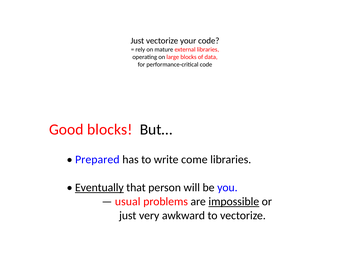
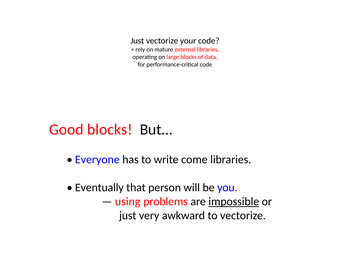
Prepared: Prepared -> Everyone
Eventually underline: present -> none
usual: usual -> using
